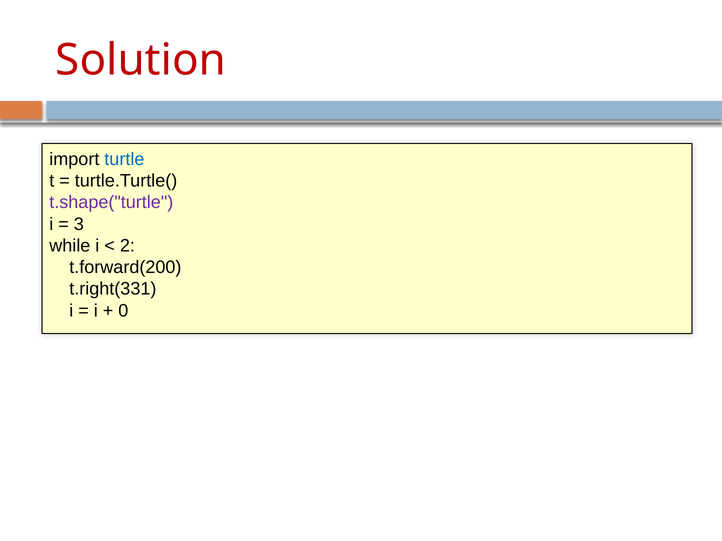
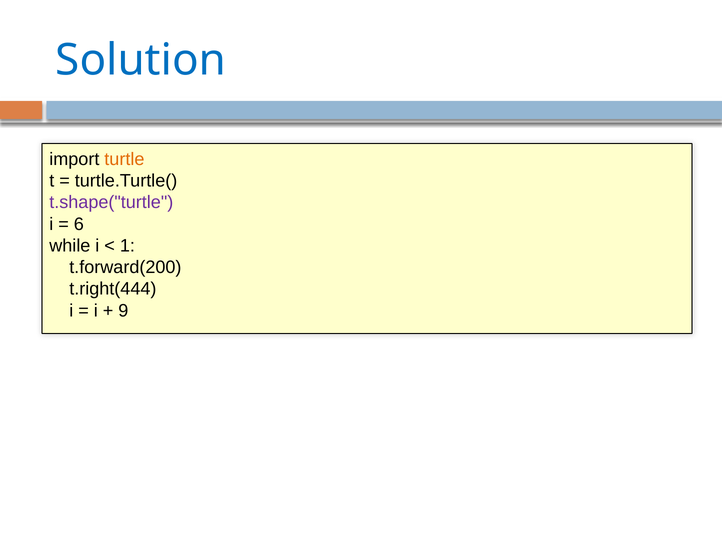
Solution colour: red -> blue
turtle colour: blue -> orange
3: 3 -> 6
2: 2 -> 1
t.right(331: t.right(331 -> t.right(444
0: 0 -> 9
